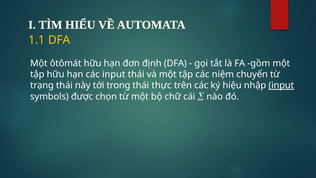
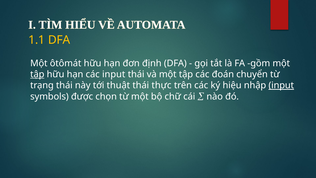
tập at (37, 74) underline: none -> present
niệm: niệm -> đoán
trong: trong -> thuật
